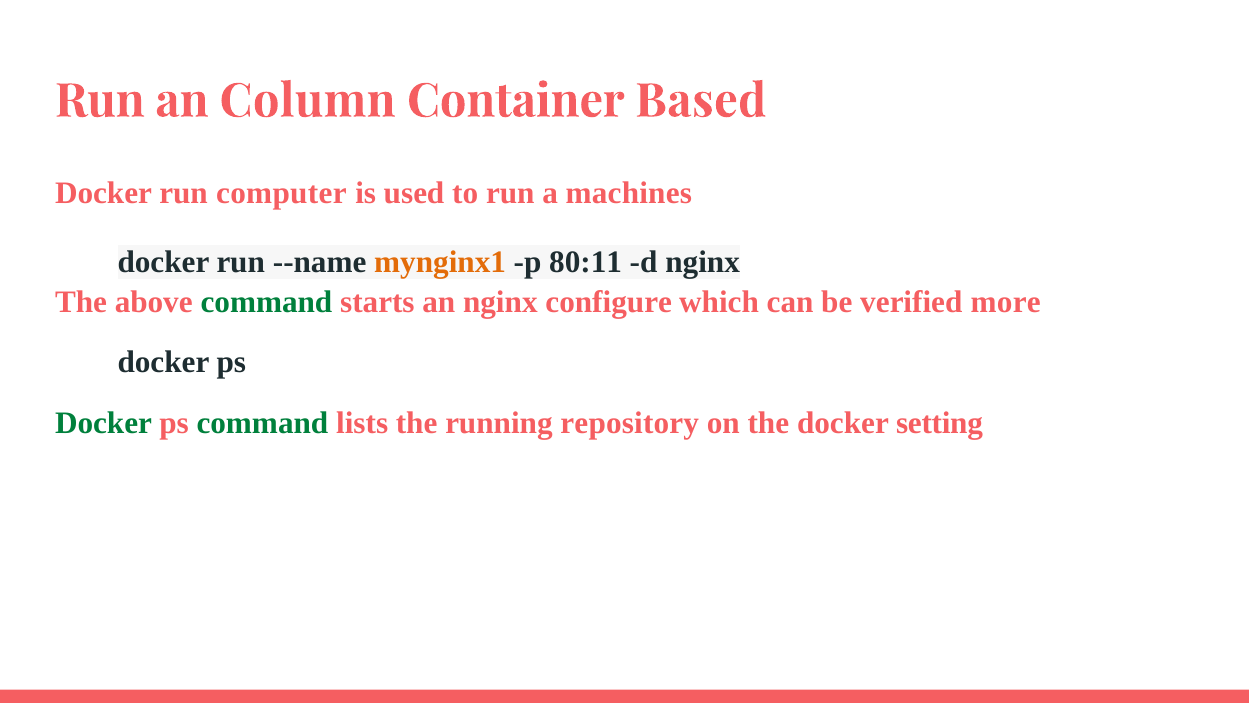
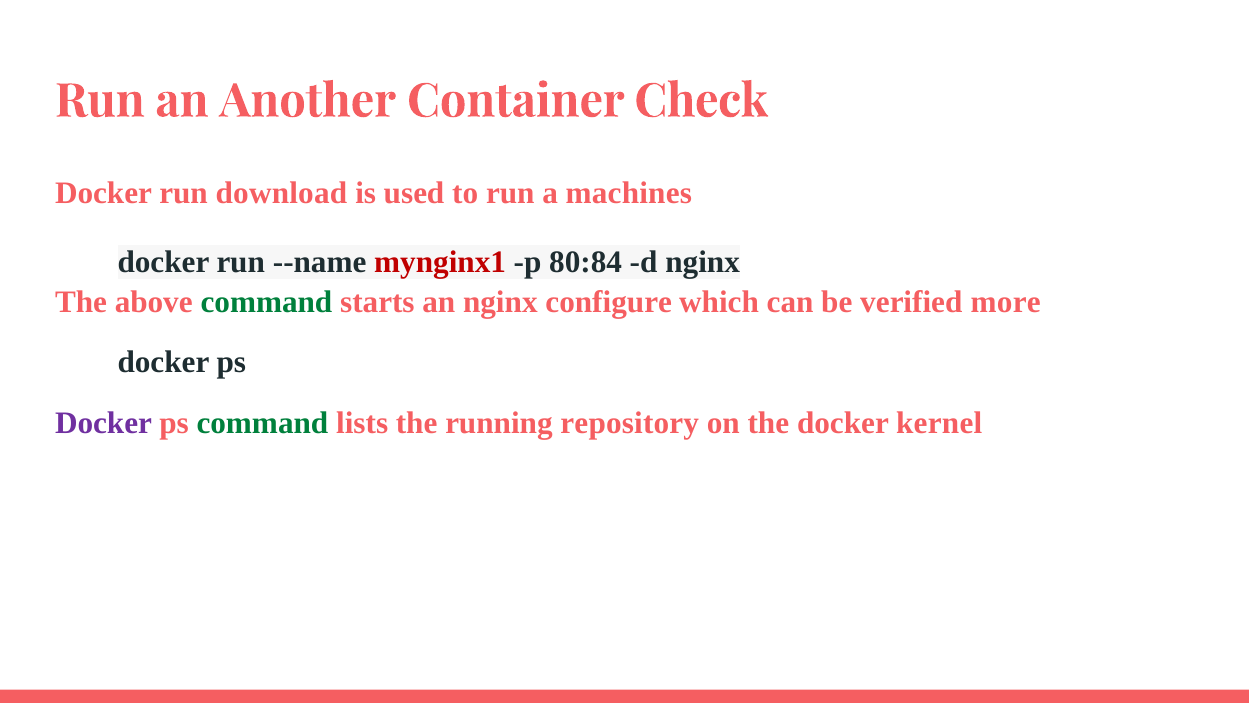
Column: Column -> Another
Based: Based -> Check
computer: computer -> download
mynginx1 colour: orange -> red
80:11: 80:11 -> 80:84
Docker at (104, 423) colour: green -> purple
setting: setting -> kernel
